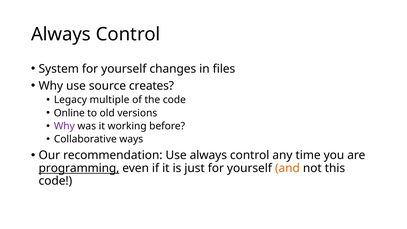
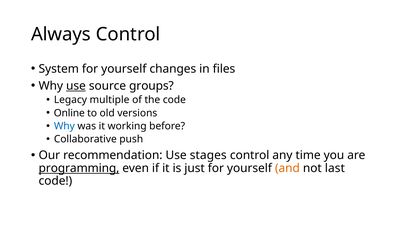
use at (76, 86) underline: none -> present
creates: creates -> groups
Why at (64, 126) colour: purple -> blue
ways: ways -> push
Use always: always -> stages
this: this -> last
